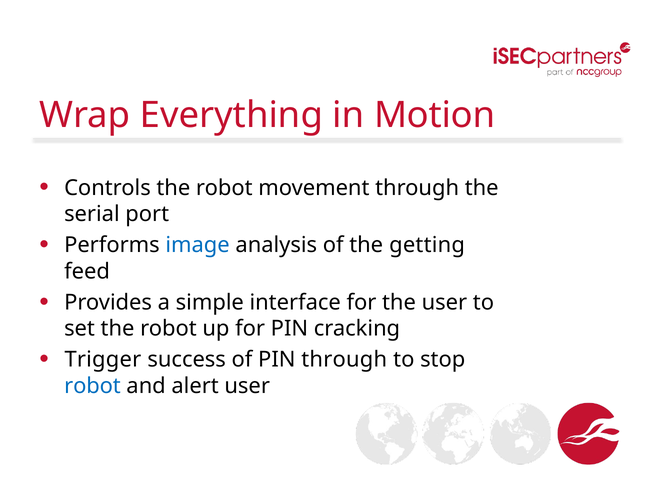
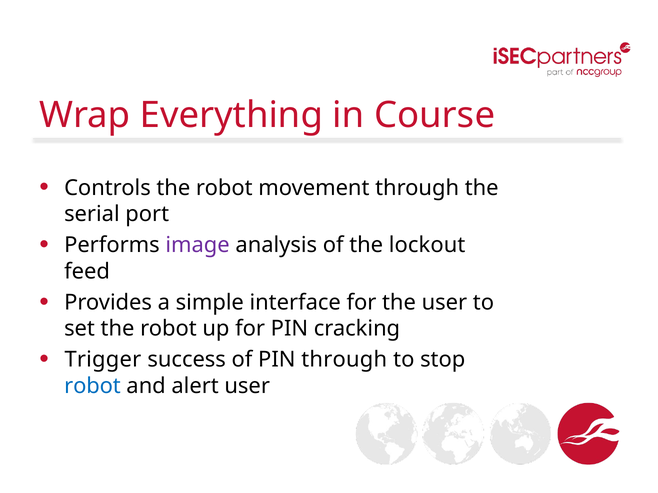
Motion: Motion -> Course
image colour: blue -> purple
getting: getting -> lockout
